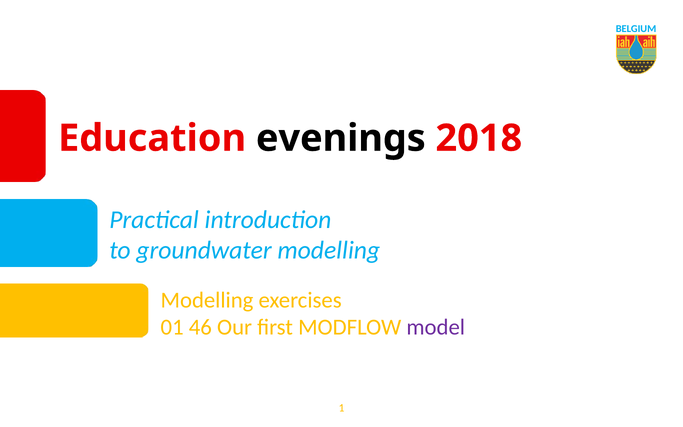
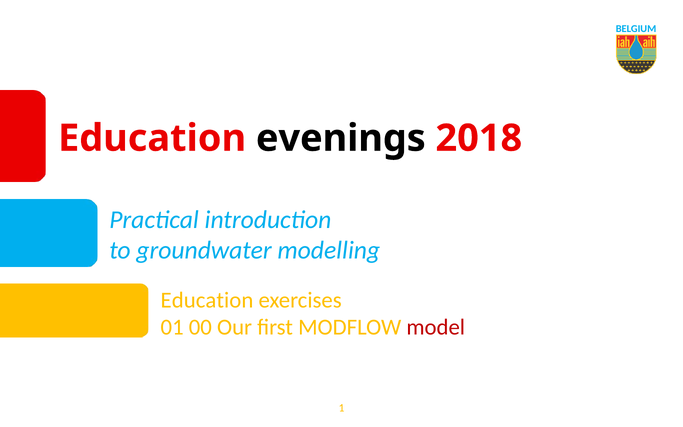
Modelling at (207, 300): Modelling -> Education
46: 46 -> 00
model colour: purple -> red
